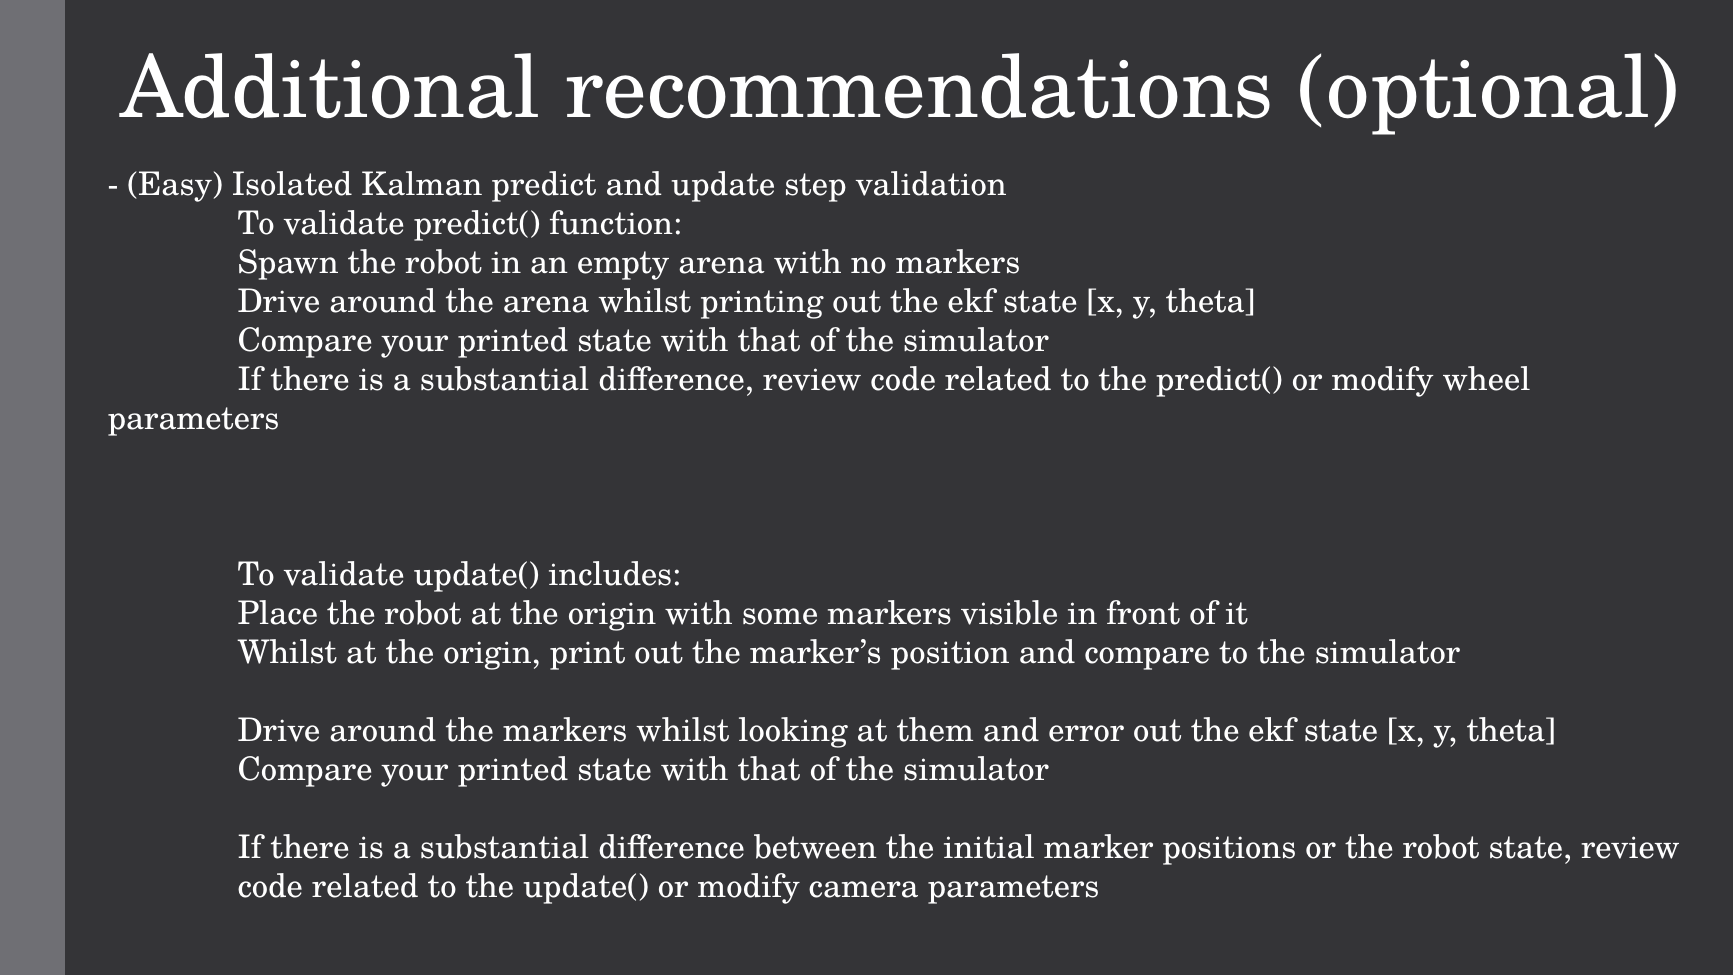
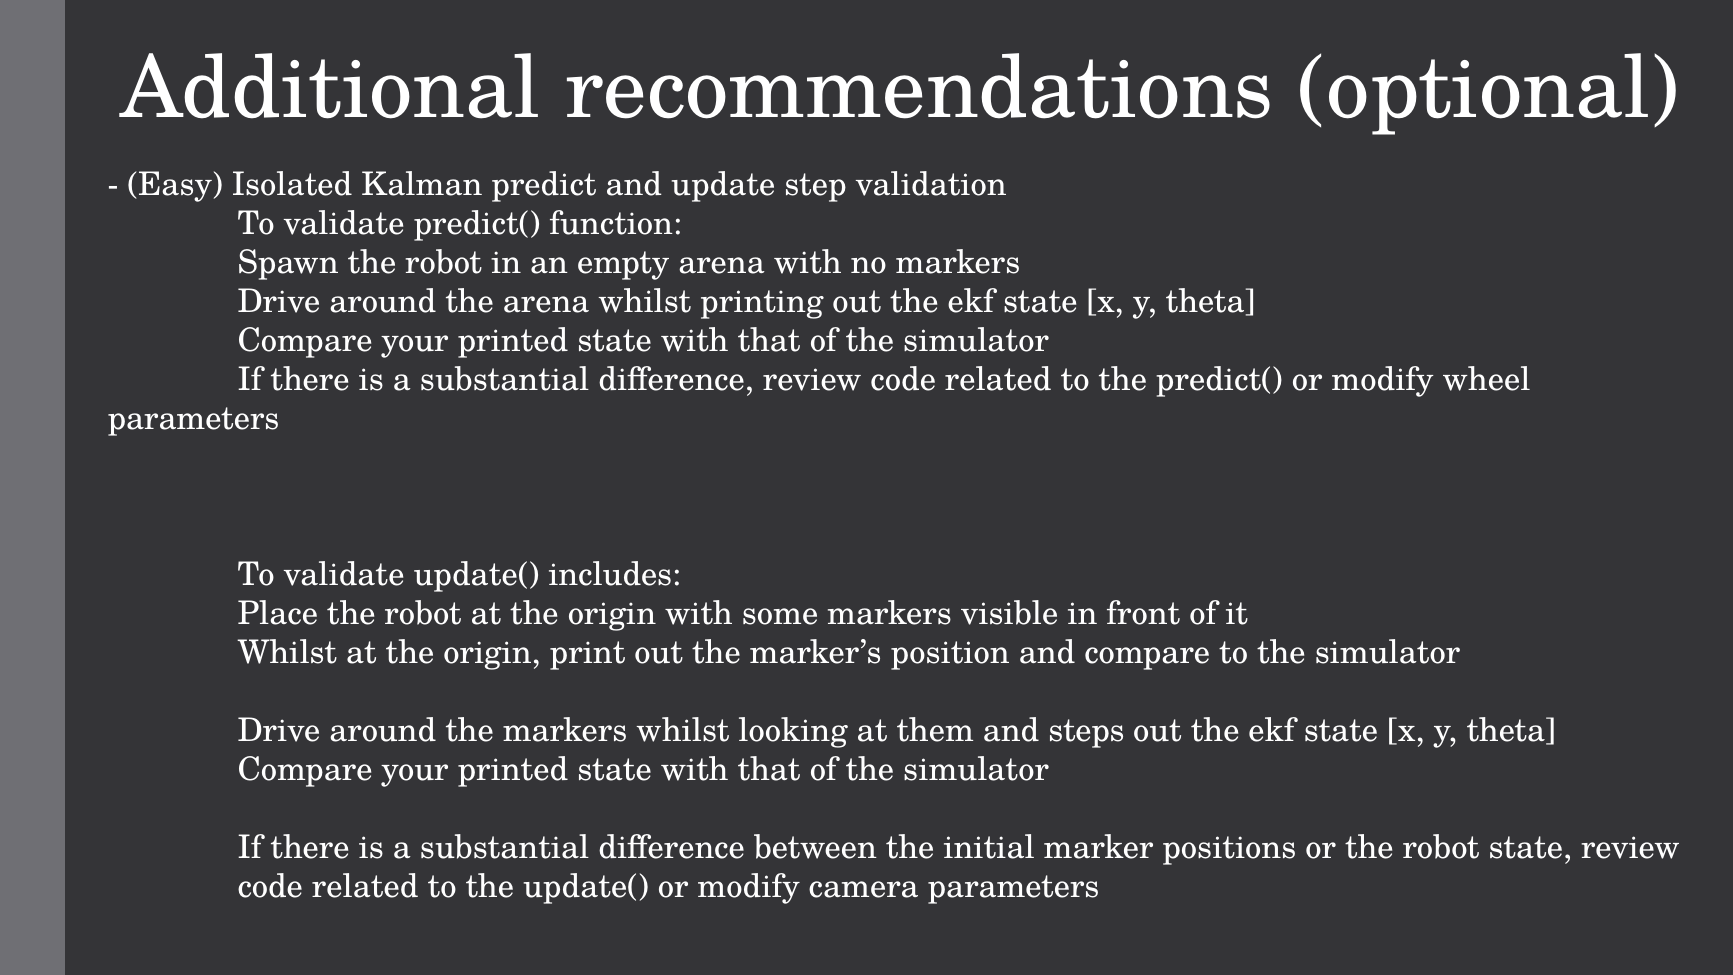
error: error -> steps
